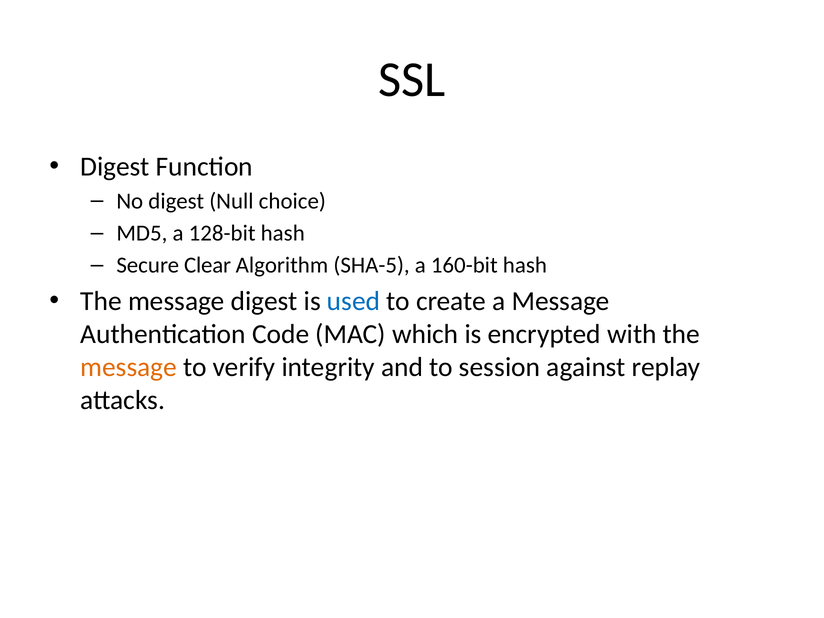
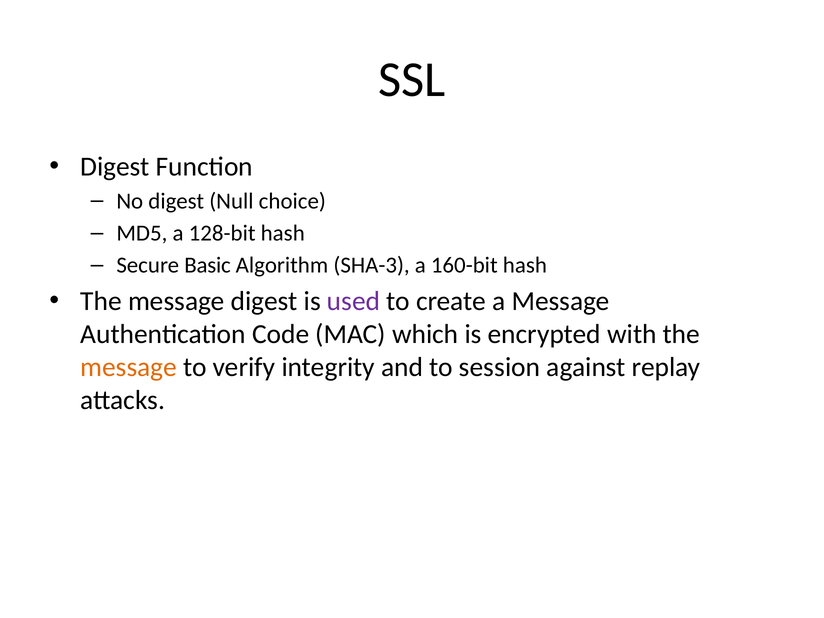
Clear: Clear -> Basic
SHA-5: SHA-5 -> SHA-3
used colour: blue -> purple
